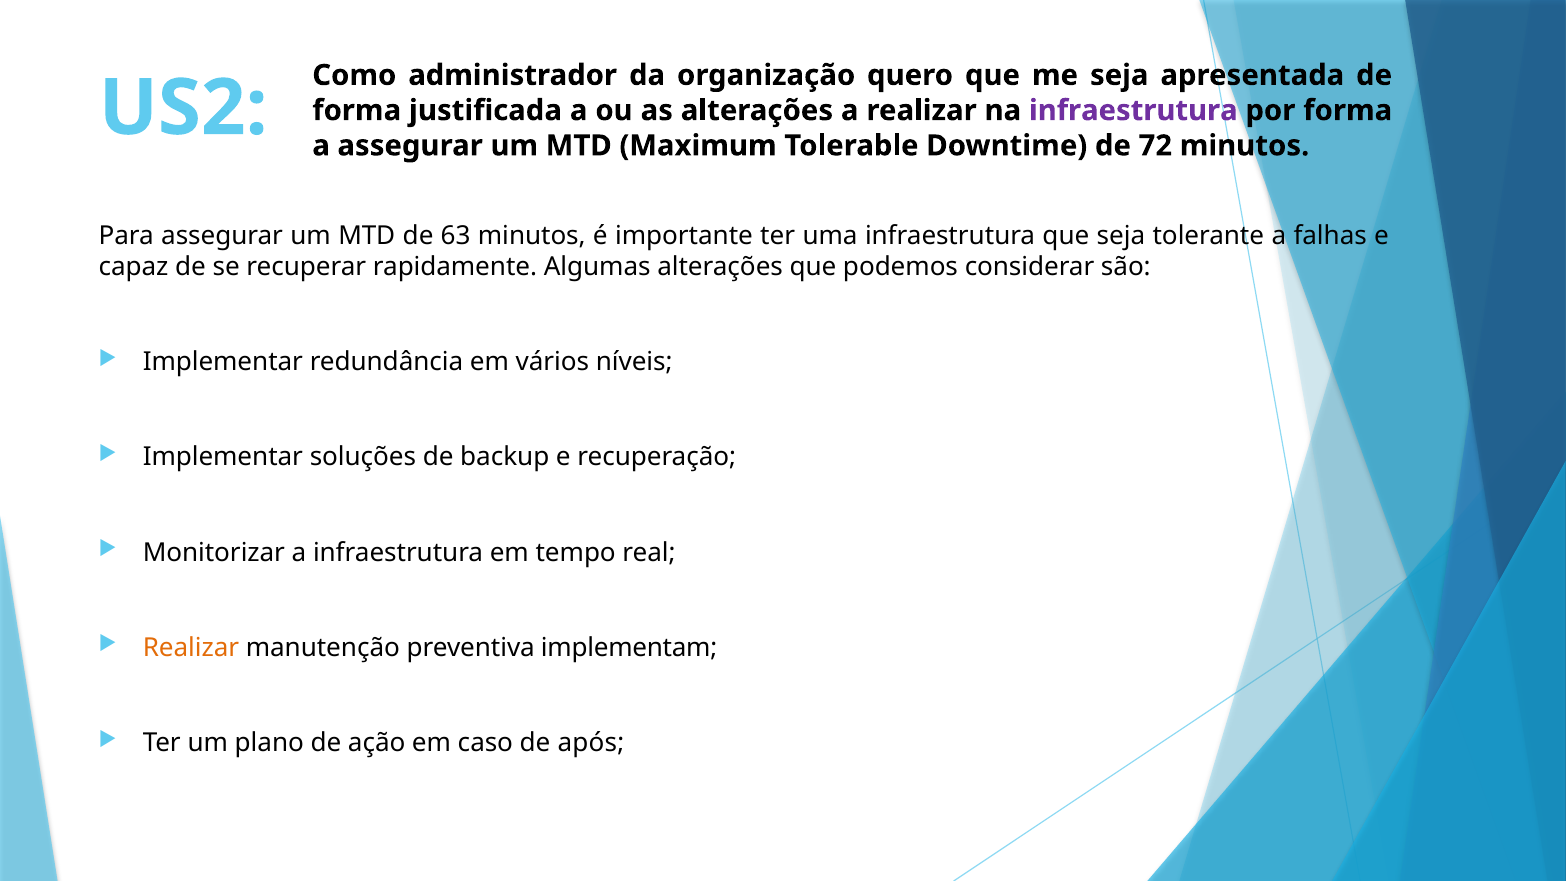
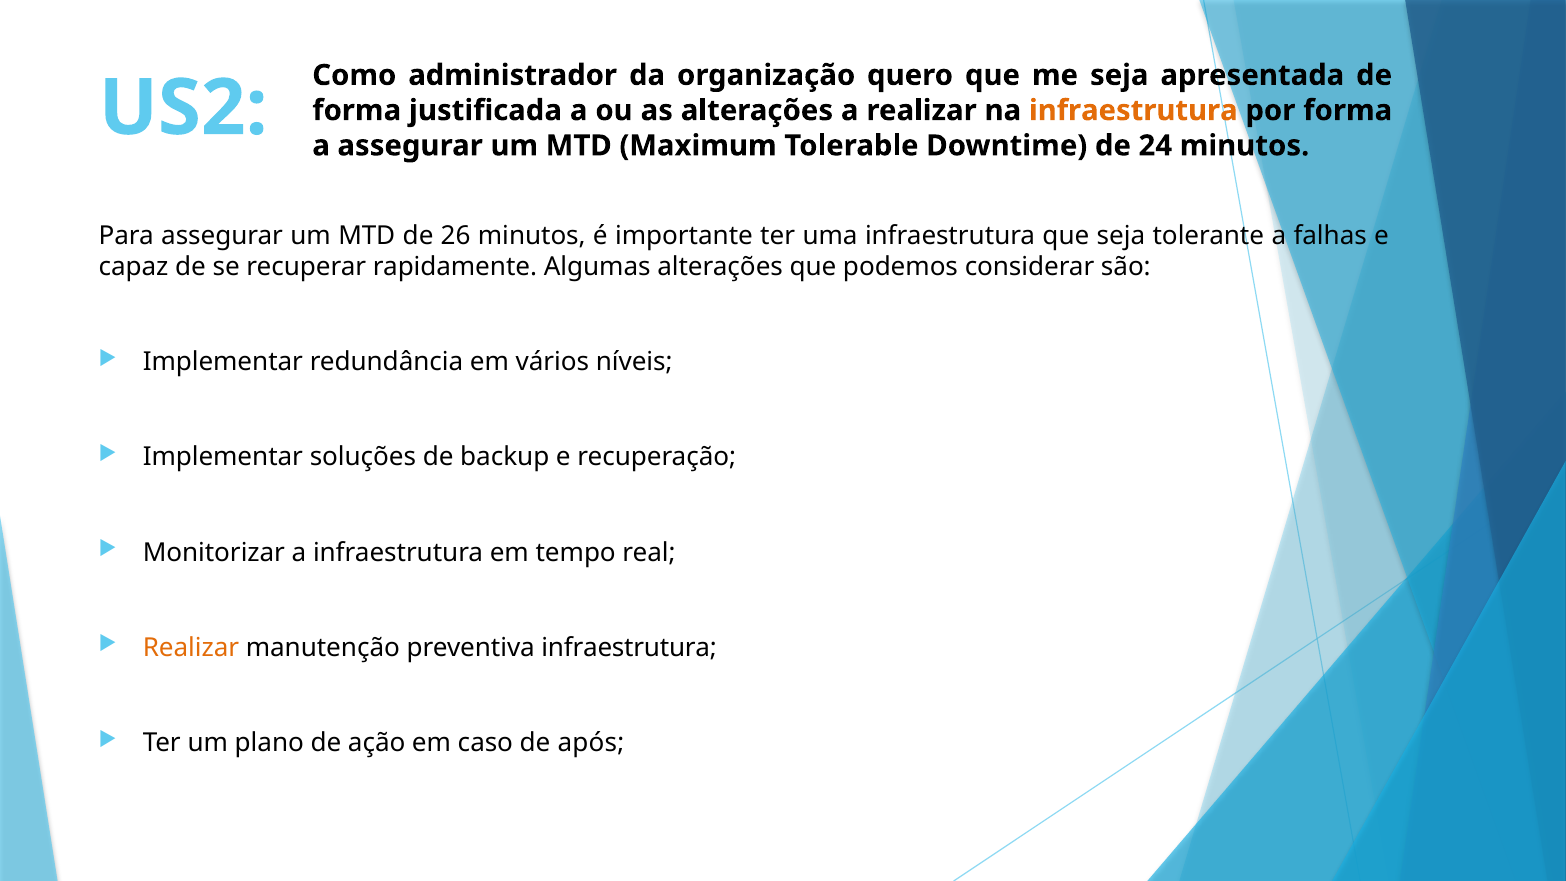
infraestrutura at (1133, 110) colour: purple -> orange
72: 72 -> 24
63: 63 -> 26
preventiva implementam: implementam -> infraestrutura
